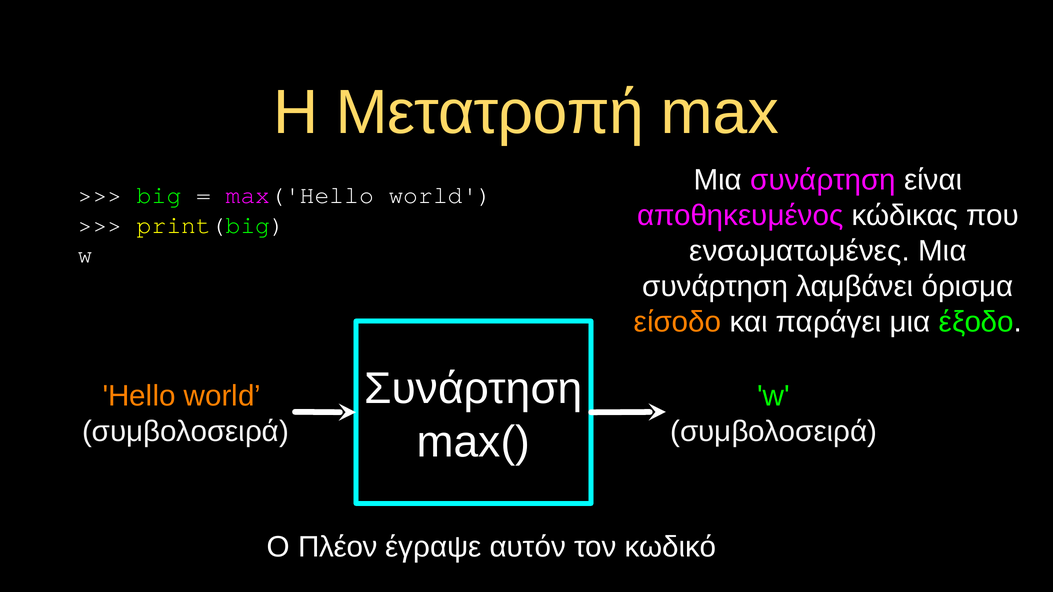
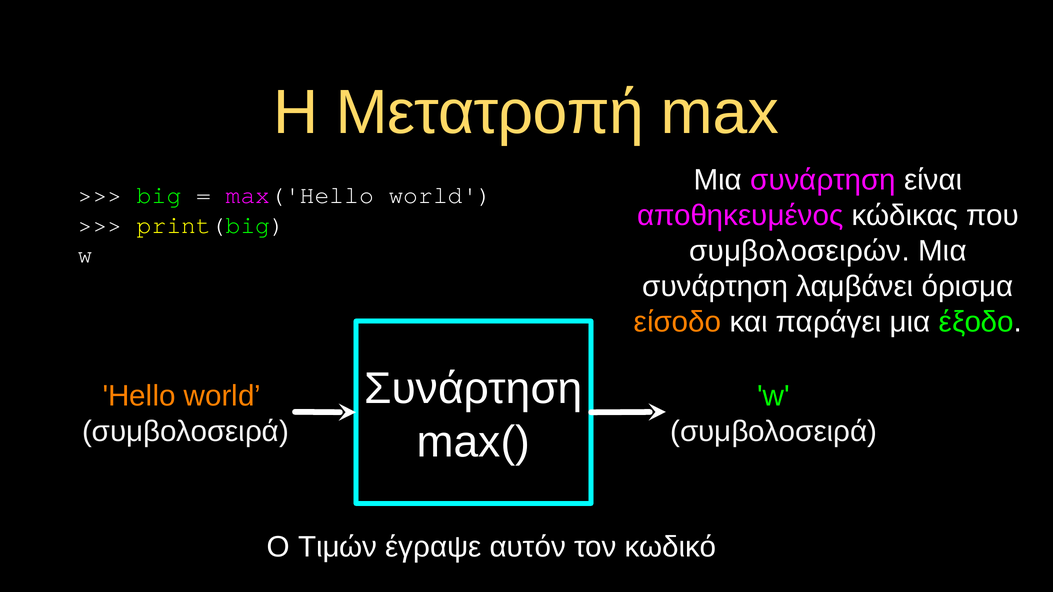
ενσωματωμένες: ενσωματωμένες -> συμβολοσειρών
Πλέον: Πλέον -> Τιμών
